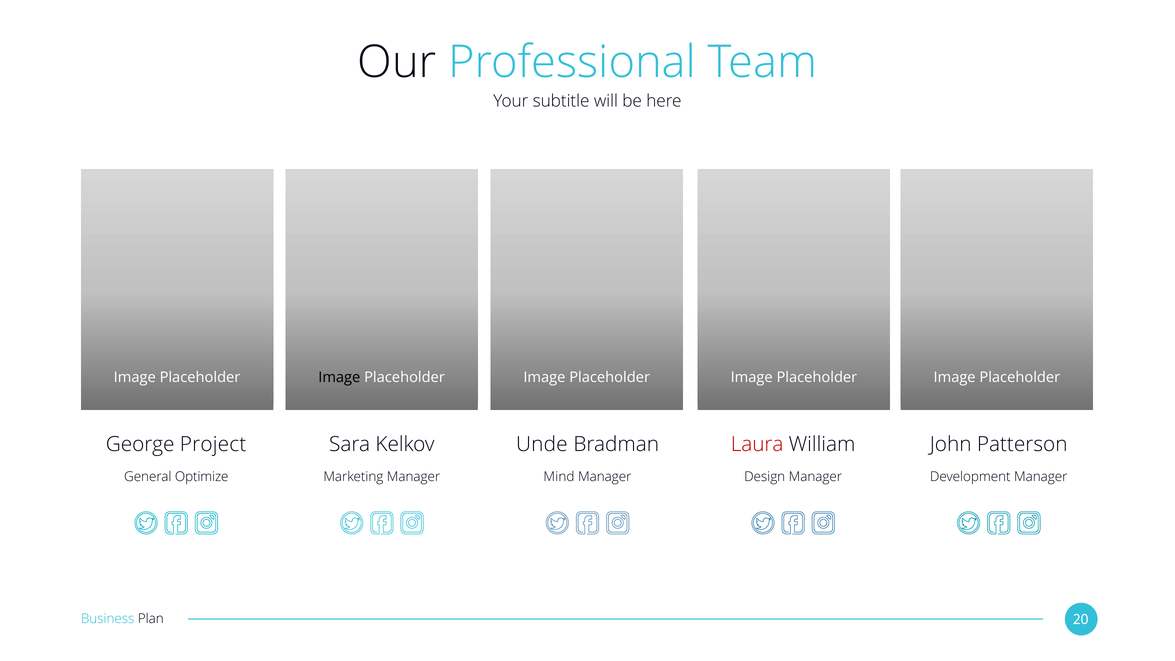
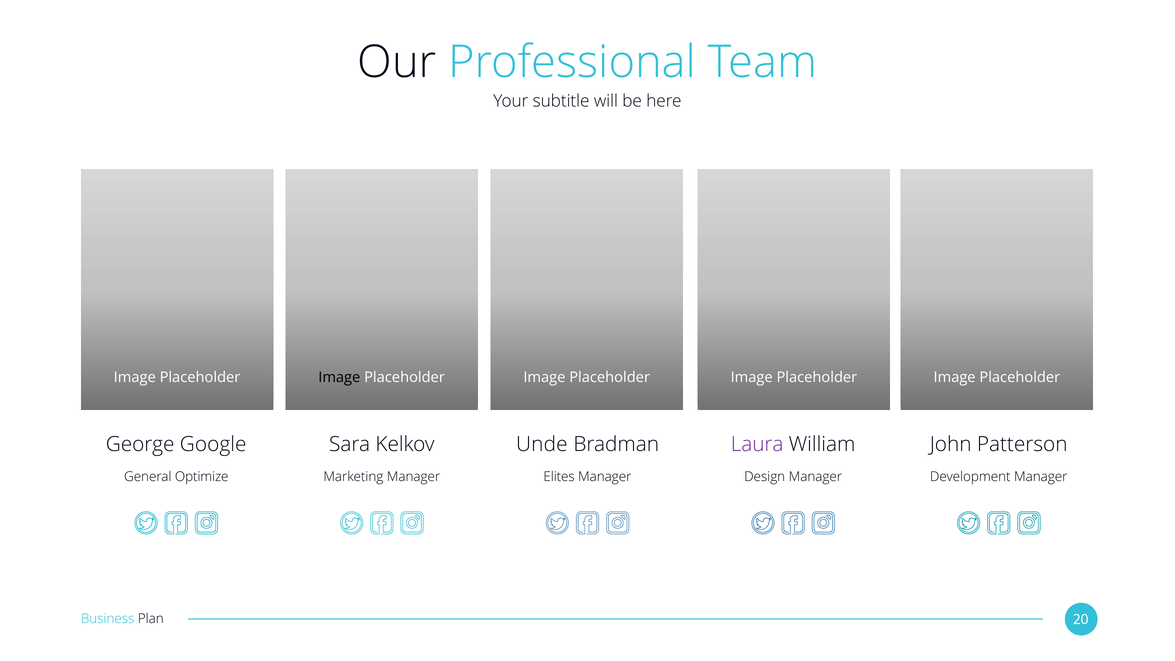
Project: Project -> Google
Laura colour: red -> purple
Mind: Mind -> Elites
